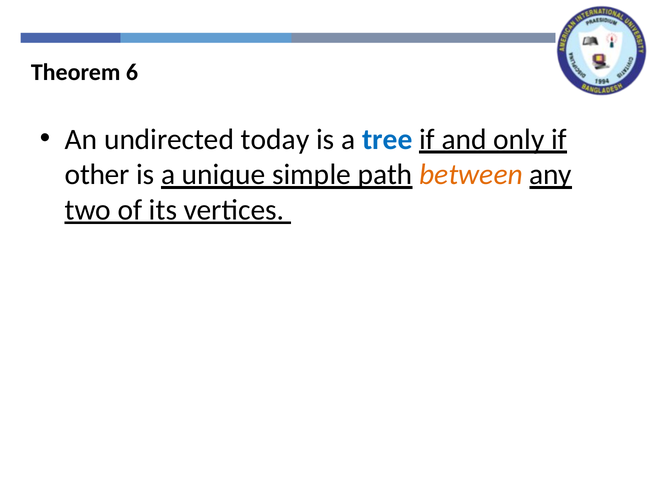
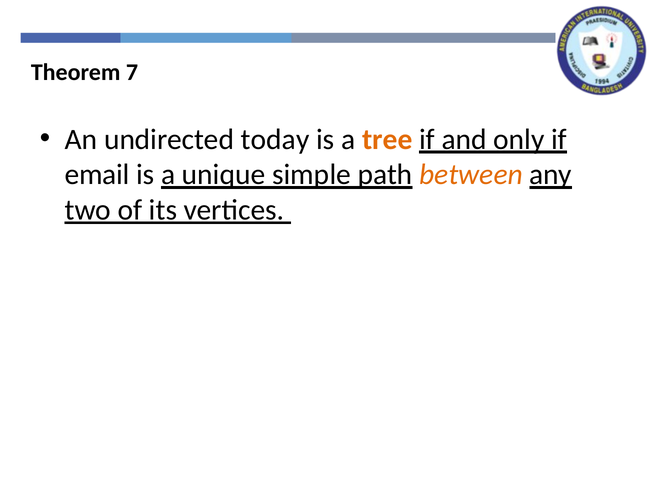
6: 6 -> 7
tree colour: blue -> orange
other: other -> email
